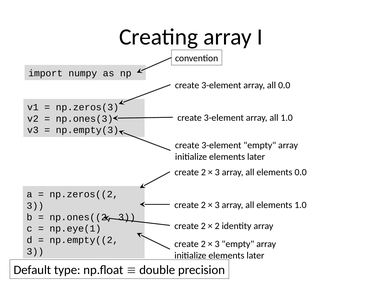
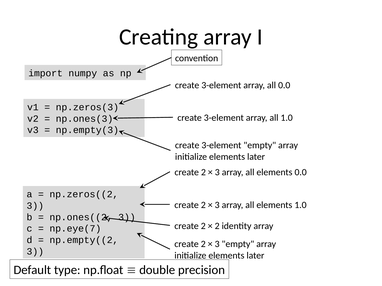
np.eye(1: np.eye(1 -> np.eye(7
